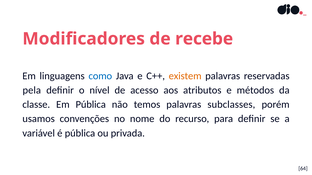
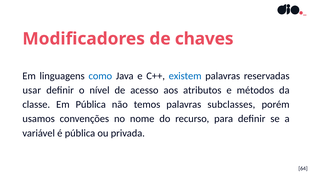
recebe: recebe -> chaves
existem colour: orange -> blue
pela: pela -> usar
